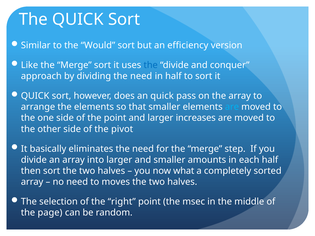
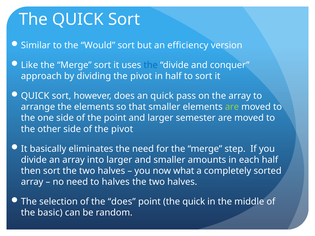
dividing the need: need -> pivot
are at (232, 107) colour: light blue -> light green
increases: increases -> semester
to moves: moves -> halves
the right: right -> does
point the msec: msec -> quick
page: page -> basic
